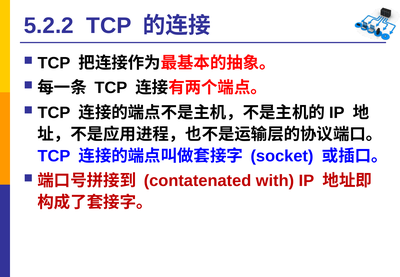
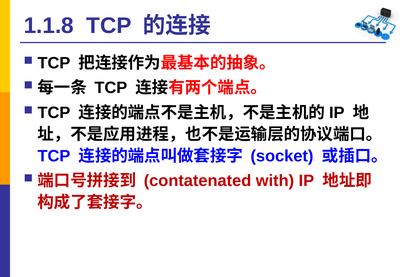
5.2.2: 5.2.2 -> 1.1.8
